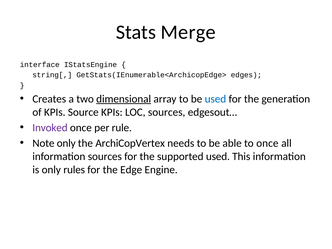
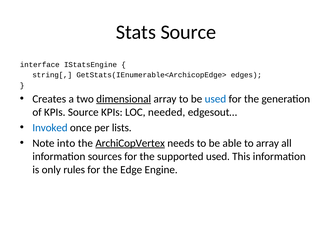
Stats Merge: Merge -> Source
LOC sources: sources -> needed
Invoked colour: purple -> blue
rule: rule -> lists
Note only: only -> into
ArchiCopVertex underline: none -> present
to once: once -> array
